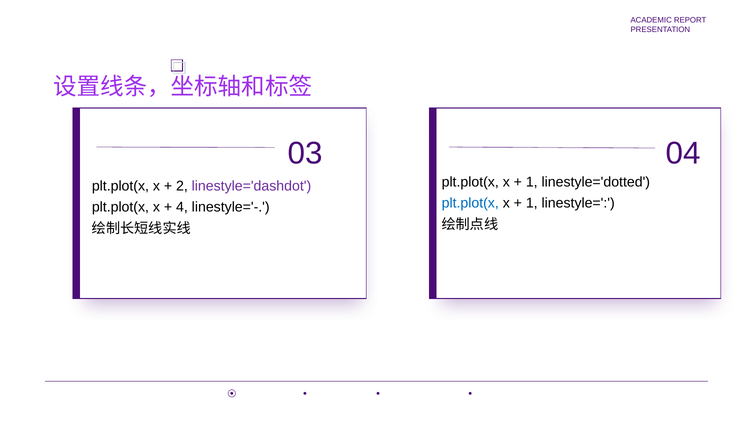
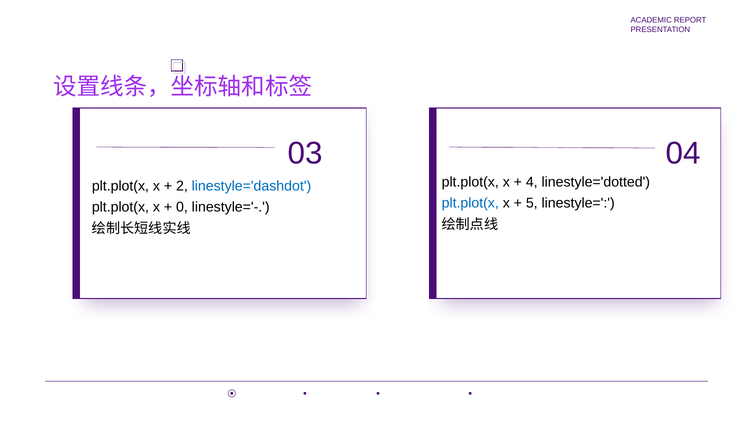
1 at (532, 182): 1 -> 4
linestyle='dashdot colour: purple -> blue
1 at (532, 203): 1 -> 5
4: 4 -> 0
